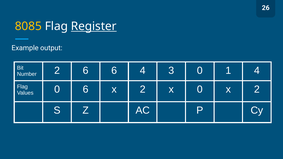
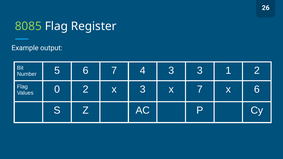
8085 colour: yellow -> light green
Register underline: present -> none
Number 2: 2 -> 5
6 6: 6 -> 7
3 0: 0 -> 3
1 4: 4 -> 2
0 6: 6 -> 2
2 at (143, 89): 2 -> 3
x 0: 0 -> 7
2 at (257, 89): 2 -> 6
